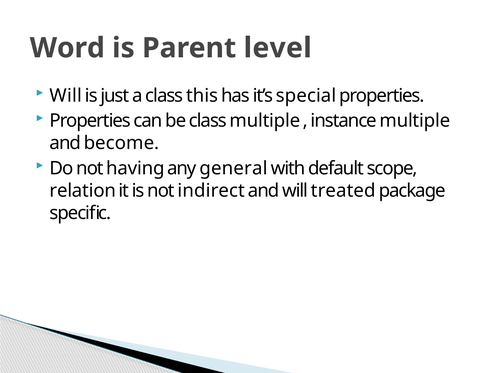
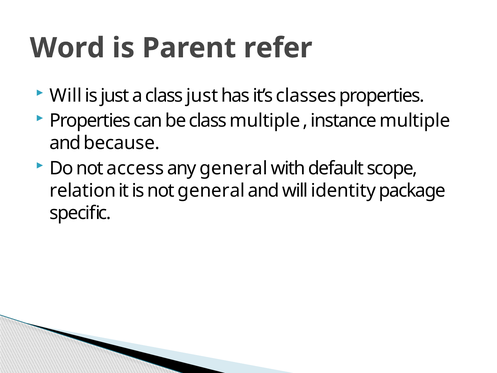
level: level -> refer
class this: this -> just
special: special -> classes
become: become -> because
having: having -> access
not indirect: indirect -> general
treated: treated -> identity
